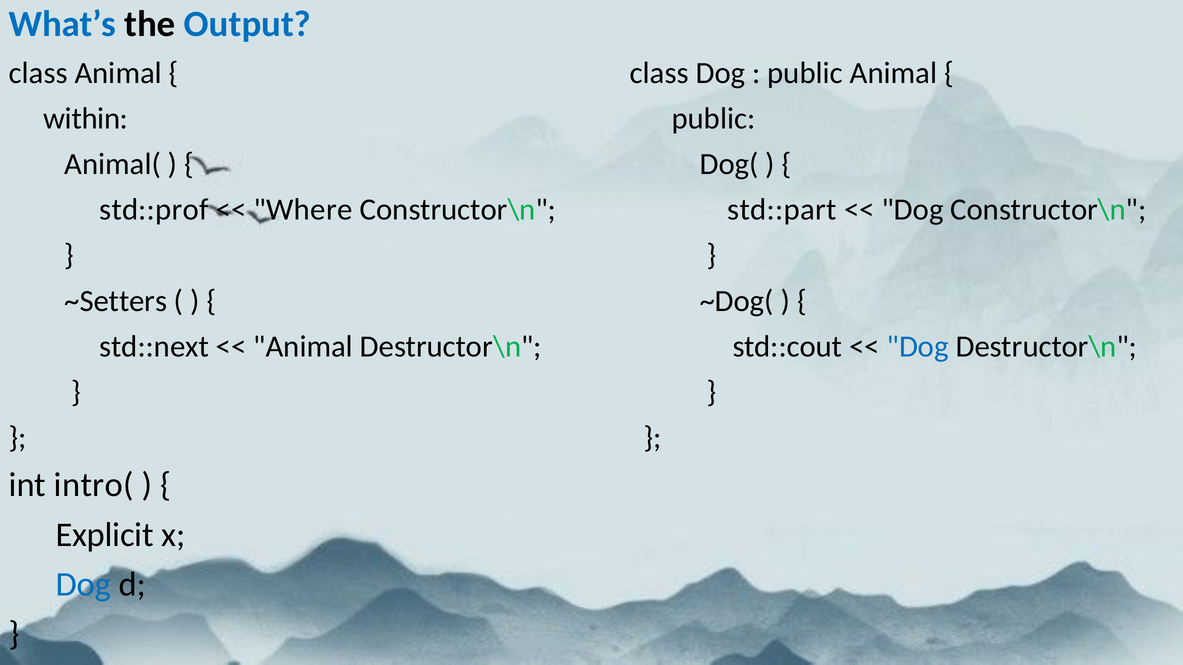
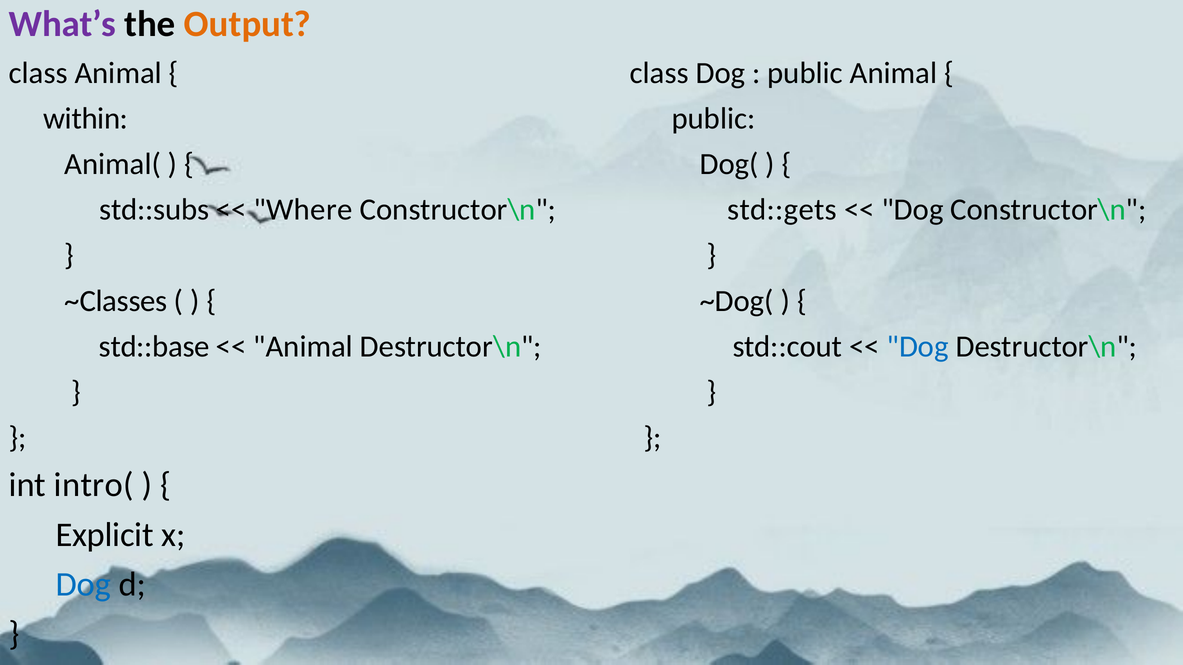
What’s colour: blue -> purple
Output colour: blue -> orange
std::prof: std::prof -> std::subs
std::part: std::part -> std::gets
~Setters: ~Setters -> ~Classes
std::next: std::next -> std::base
